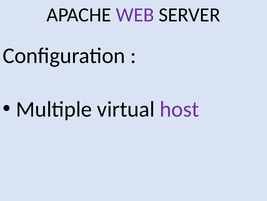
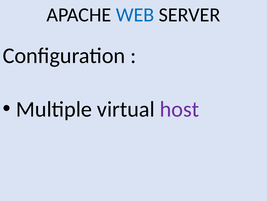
WEB colour: purple -> blue
